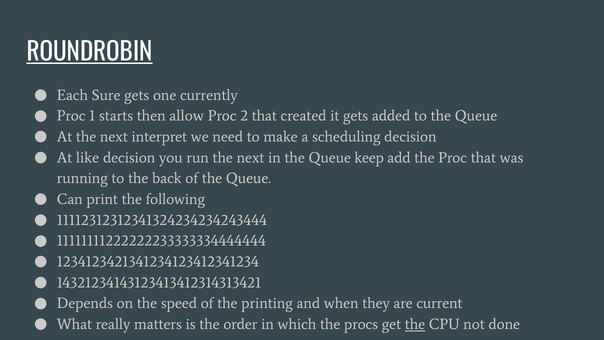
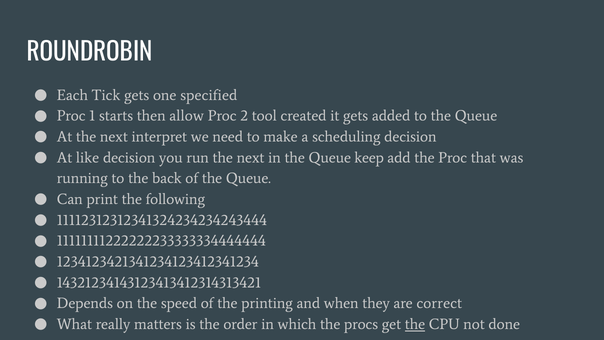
ROUNDROBIN underline: present -> none
Sure: Sure -> Tick
currently: currently -> specified
2 that: that -> tool
current: current -> correct
